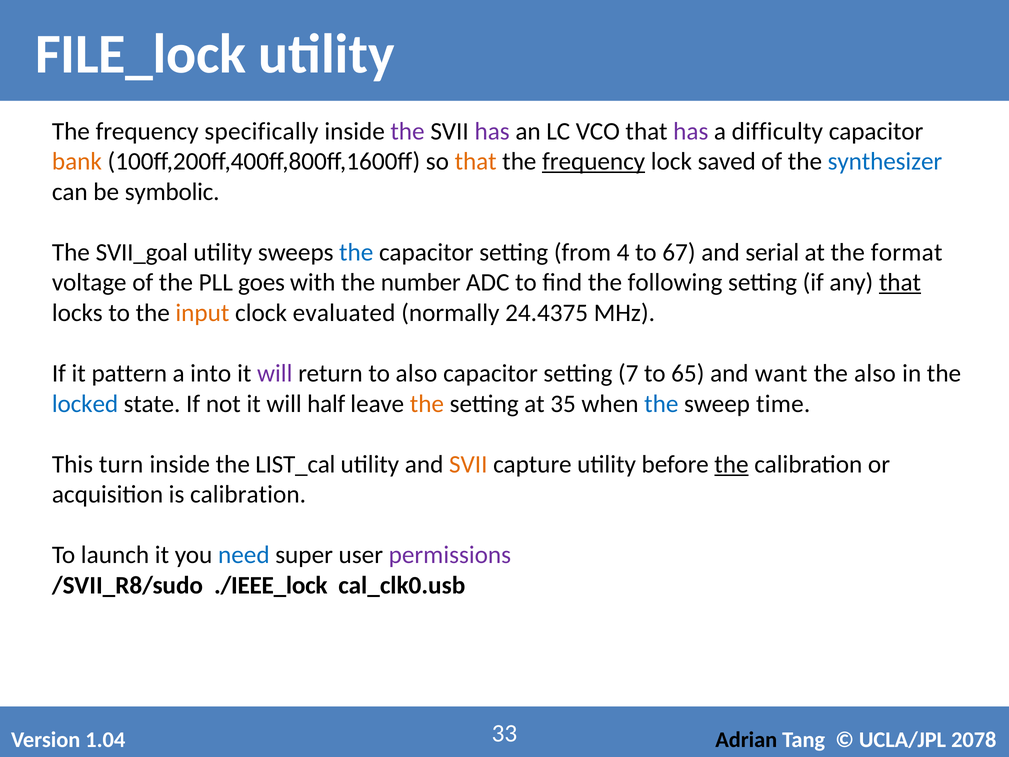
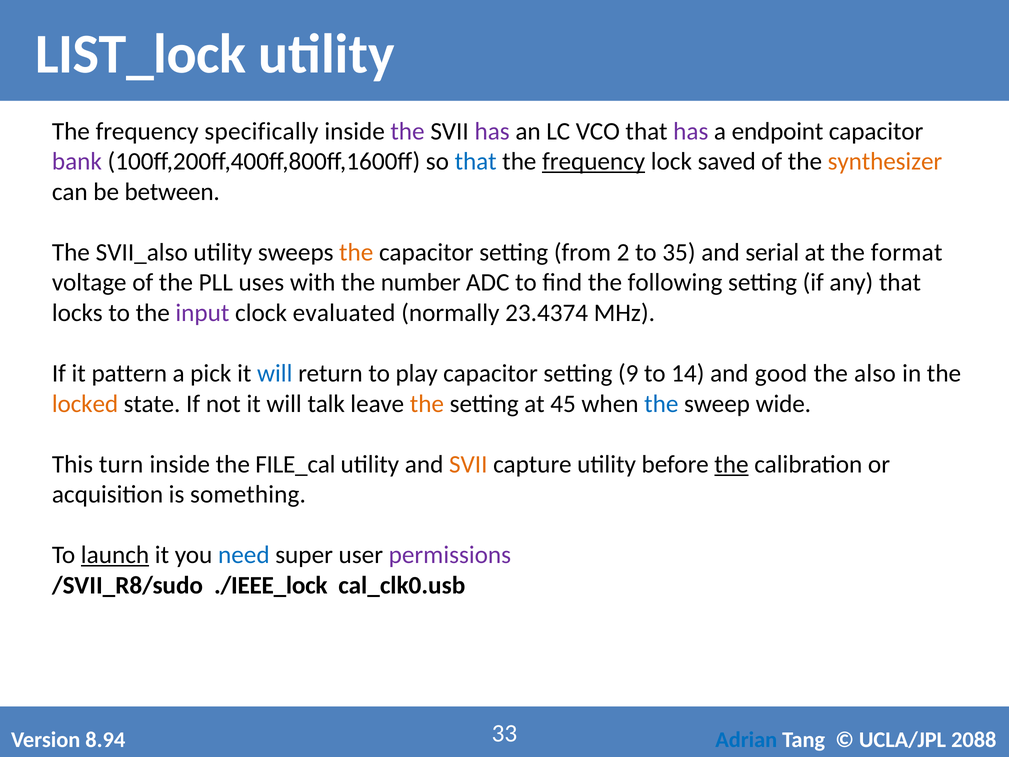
FILE_lock: FILE_lock -> LIST_lock
difficulty: difficulty -> endpoint
bank colour: orange -> purple
that at (476, 161) colour: orange -> blue
synthesizer colour: blue -> orange
symbolic: symbolic -> between
SVII_goal: SVII_goal -> SVII_also
the at (356, 252) colour: blue -> orange
4: 4 -> 2
67: 67 -> 35
goes: goes -> uses
that at (900, 282) underline: present -> none
input colour: orange -> purple
24.4375: 24.4375 -> 23.4374
into: into -> pick
will at (275, 373) colour: purple -> blue
to also: also -> play
7: 7 -> 9
65: 65 -> 14
want: want -> good
locked colour: blue -> orange
half: half -> talk
35: 35 -> 45
time: time -> wide
LIST_cal: LIST_cal -> FILE_cal
is calibration: calibration -> something
launch underline: none -> present
1.04: 1.04 -> 8.94
Adrian colour: black -> blue
2078: 2078 -> 2088
